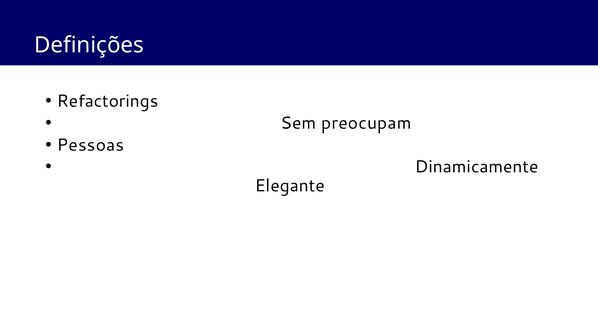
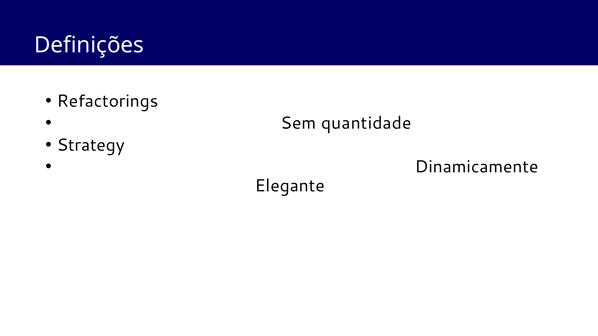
preocupam: preocupam -> quantidade
Pessoas: Pessoas -> Strategy
